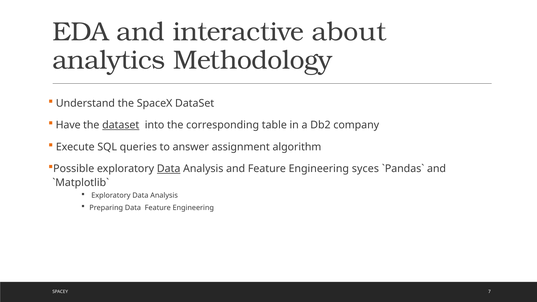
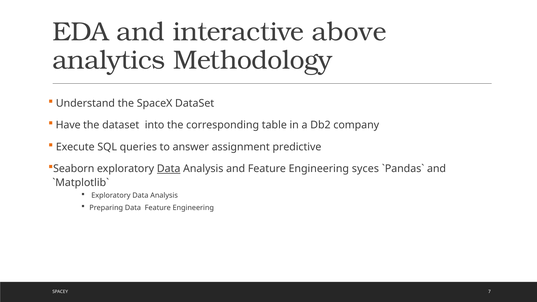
about: about -> above
dataset at (121, 125) underline: present -> none
algorithm: algorithm -> predictive
Possible: Possible -> Seaborn
